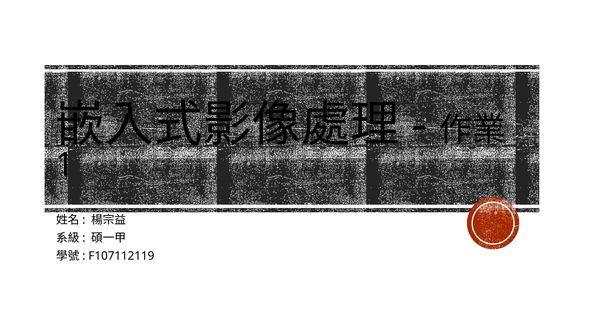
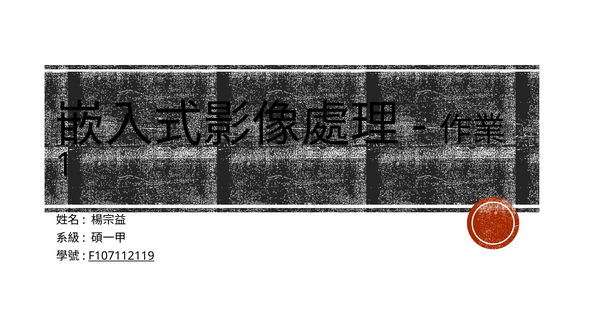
F107112119 underline: none -> present
